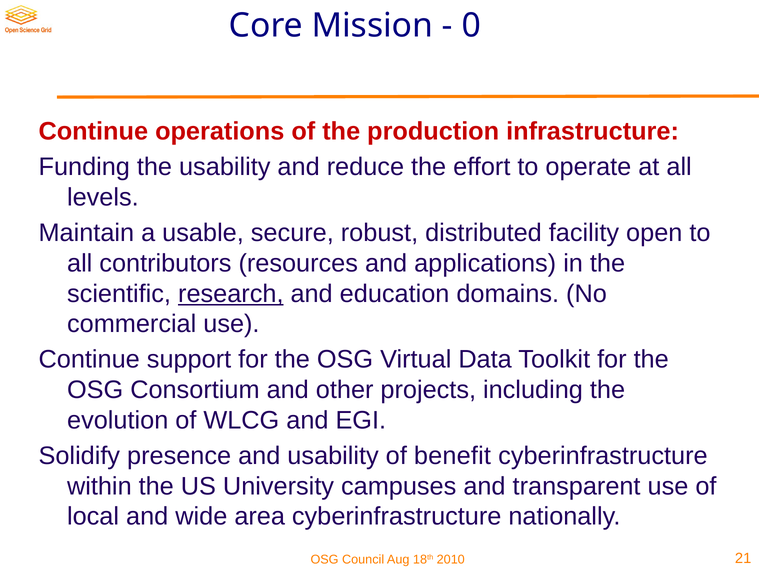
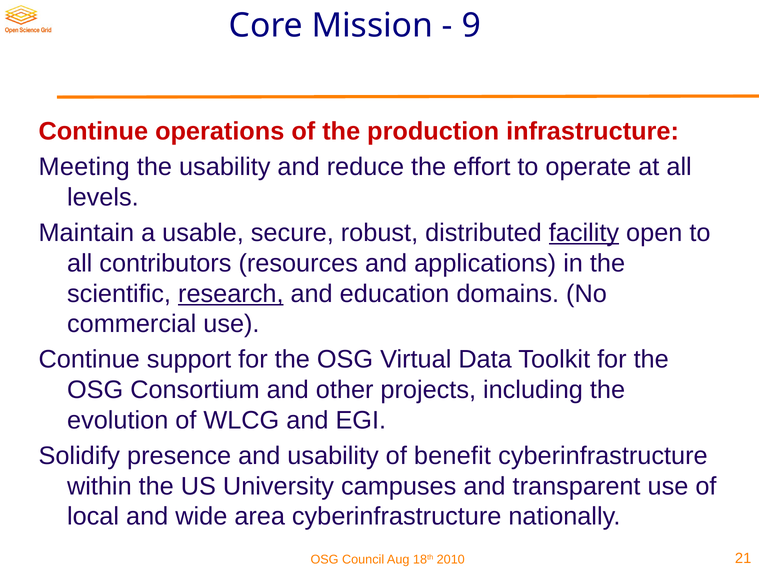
0: 0 -> 9
Funding: Funding -> Meeting
facility underline: none -> present
